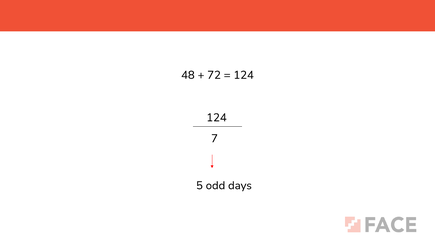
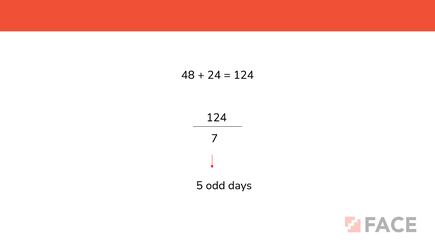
72: 72 -> 24
